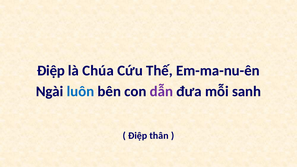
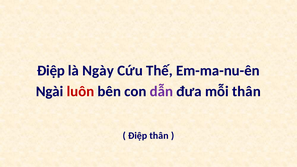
Chúa: Chúa -> Ngày
luôn colour: blue -> red
mỗi sanh: sanh -> thân
